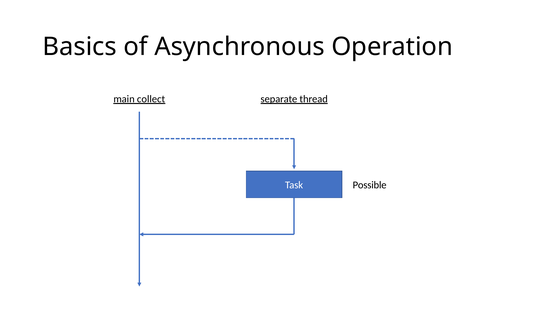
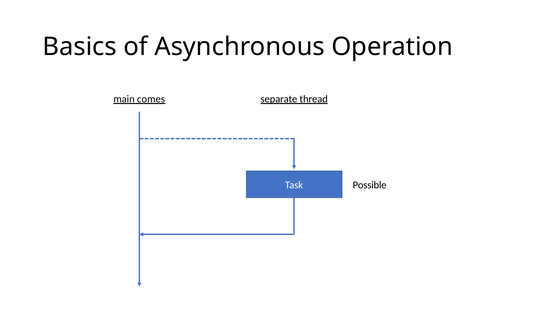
collect: collect -> comes
